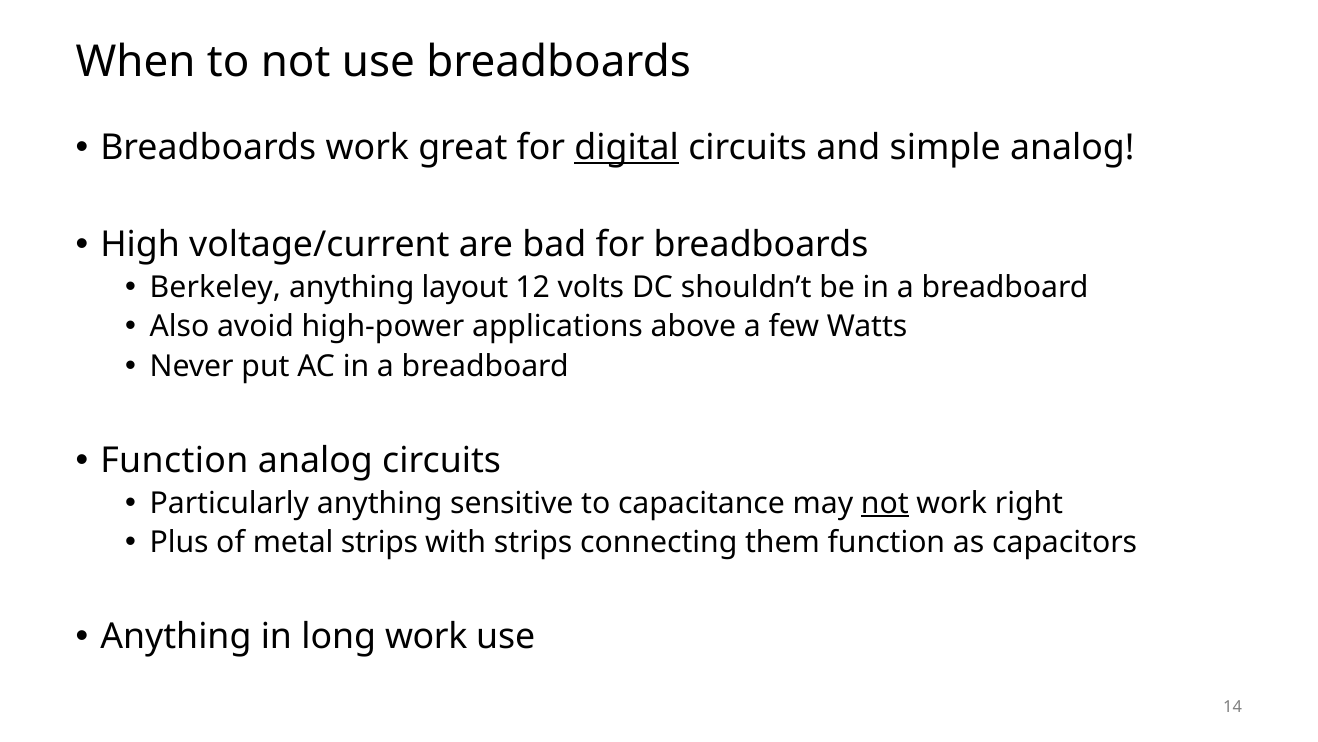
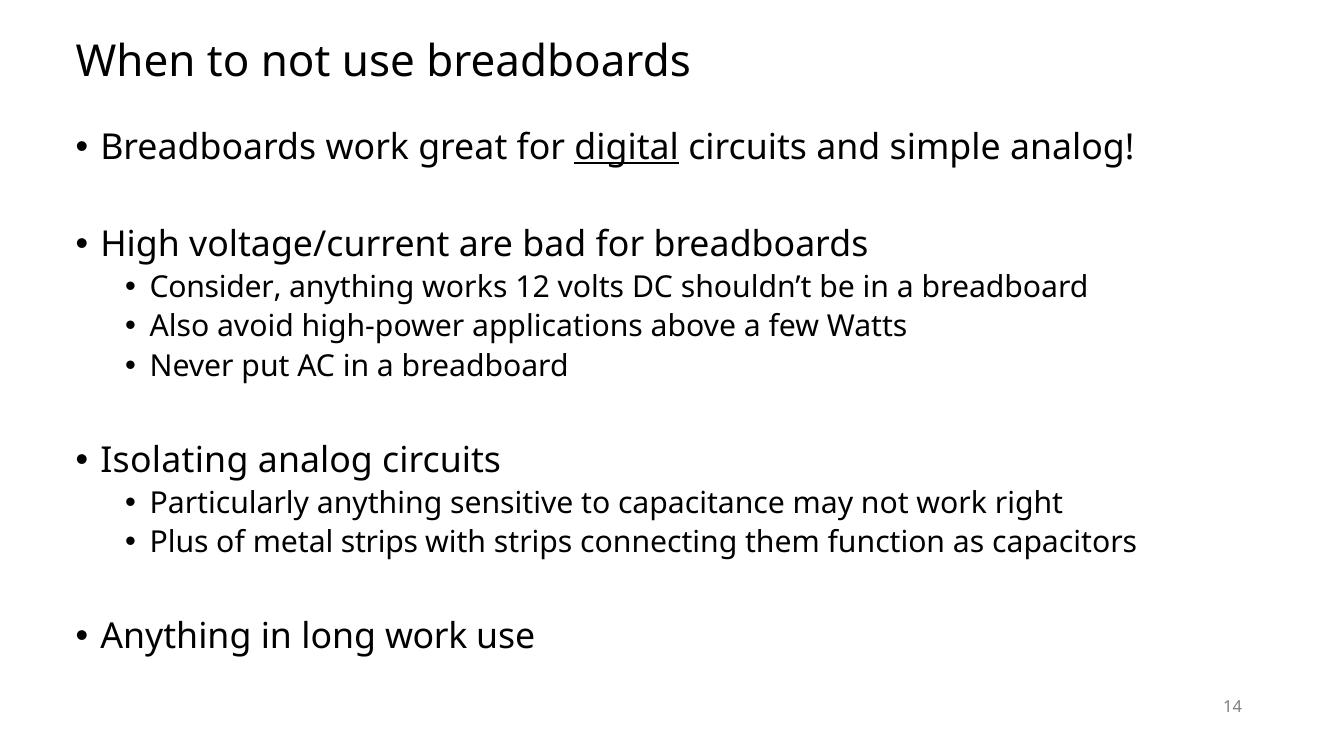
Berkeley: Berkeley -> Consider
layout: layout -> works
Function at (174, 460): Function -> Isolating
not at (885, 503) underline: present -> none
